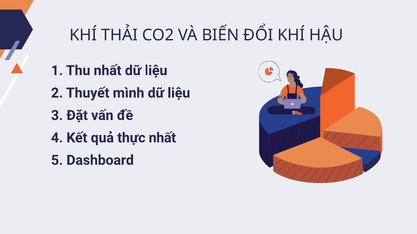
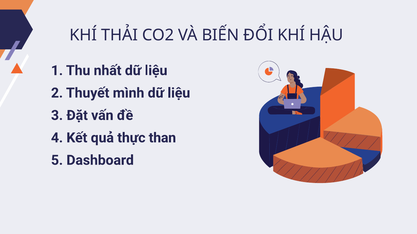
thực nhất: nhất -> than
